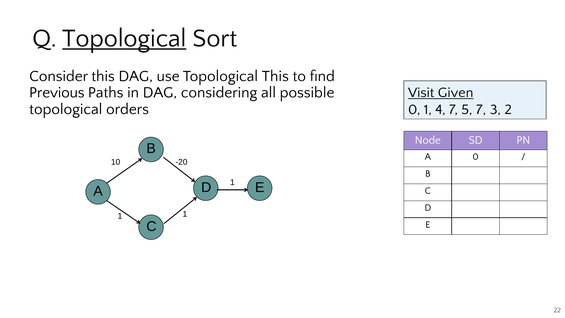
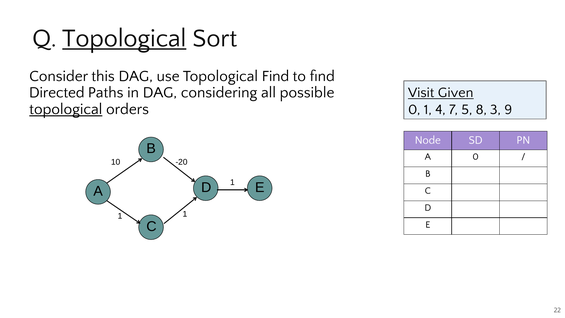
Topological This: This -> Find
Previous: Previous -> Directed
topological at (66, 109) underline: none -> present
5 7: 7 -> 8
2: 2 -> 9
